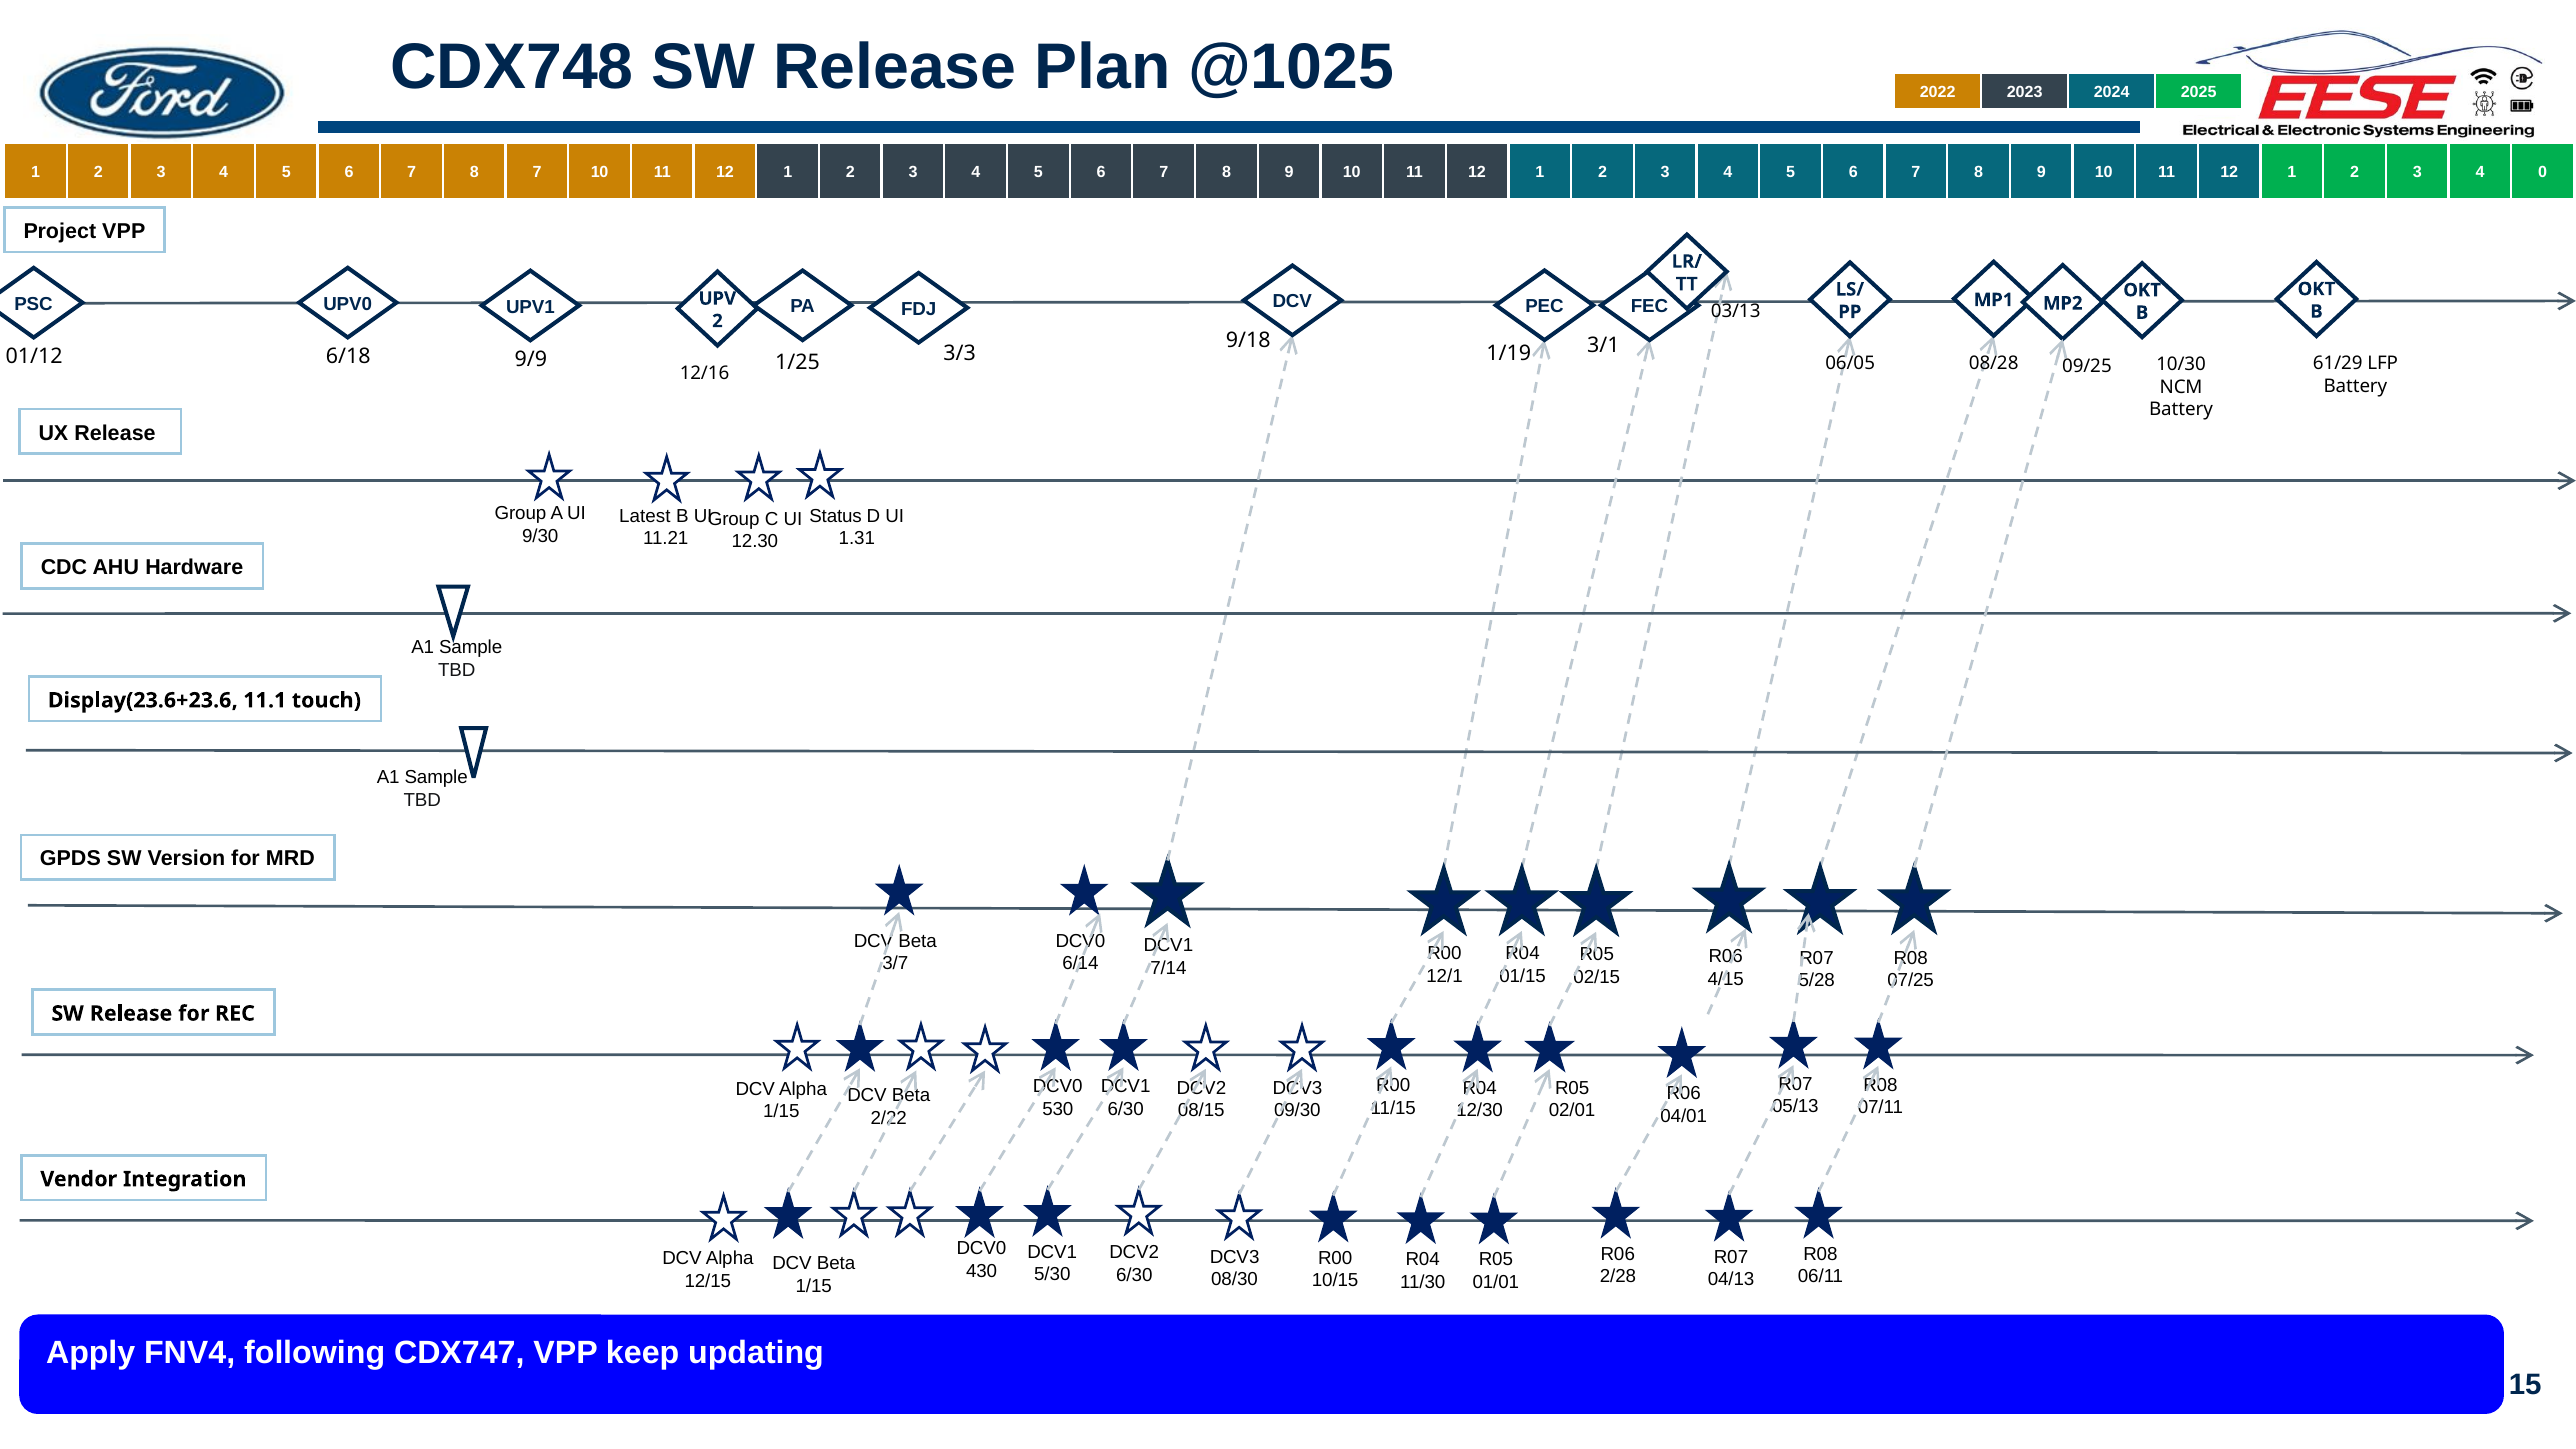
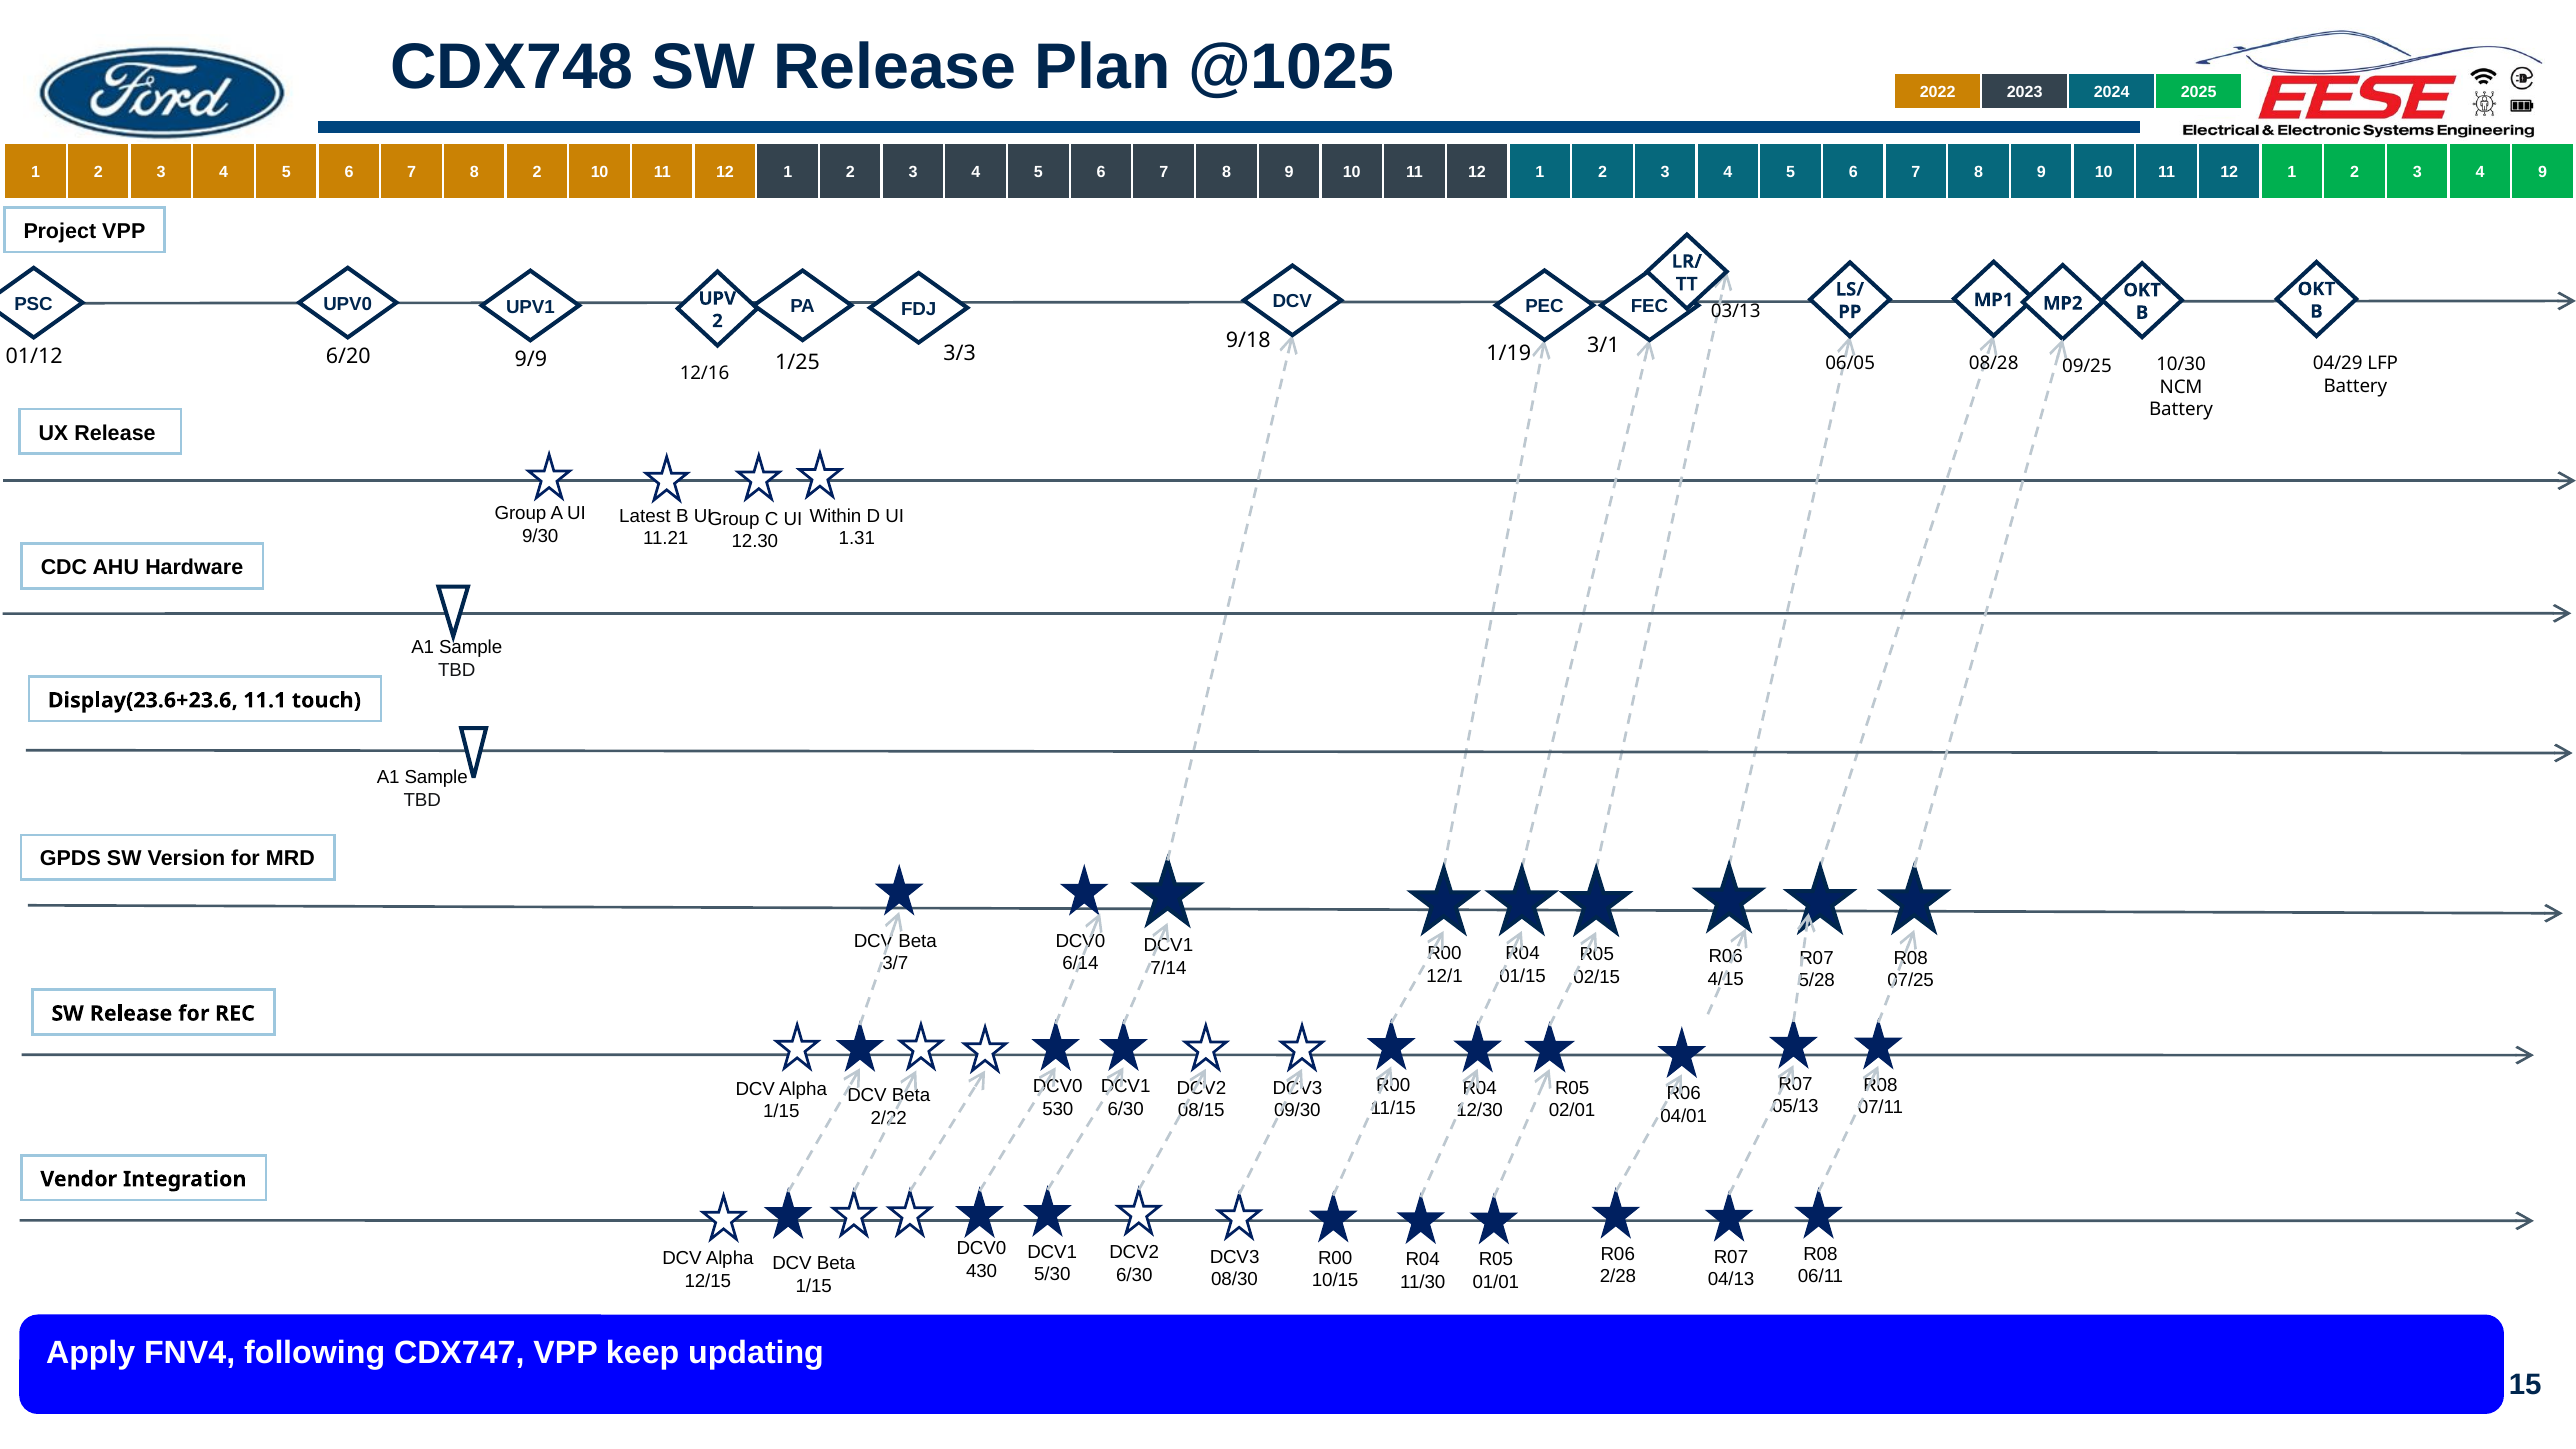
8 7: 7 -> 2
4 0: 0 -> 9
6/18: 6/18 -> 6/20
61/29: 61/29 -> 04/29
Status: Status -> Within
